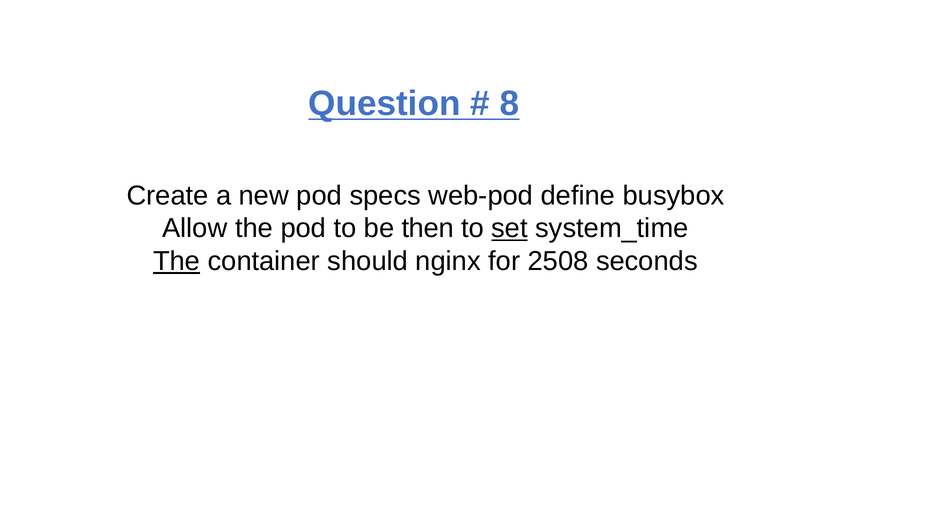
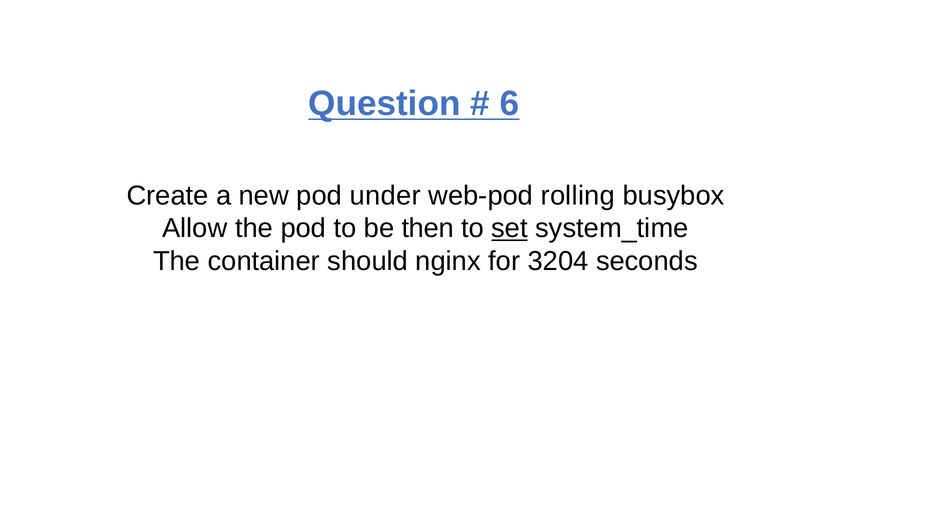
8: 8 -> 6
specs: specs -> under
define: define -> rolling
The at (177, 261) underline: present -> none
2508: 2508 -> 3204
